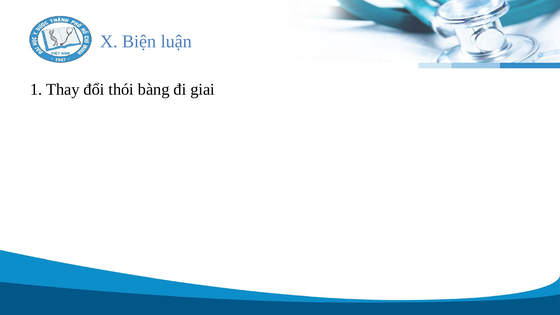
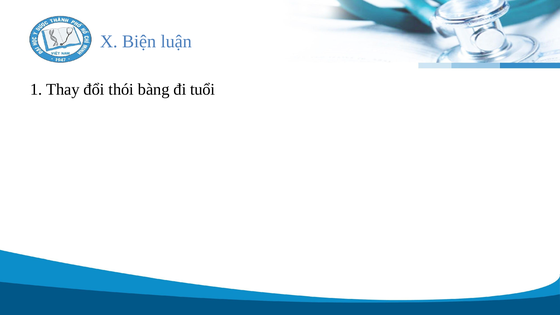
giai: giai -> tuổi
